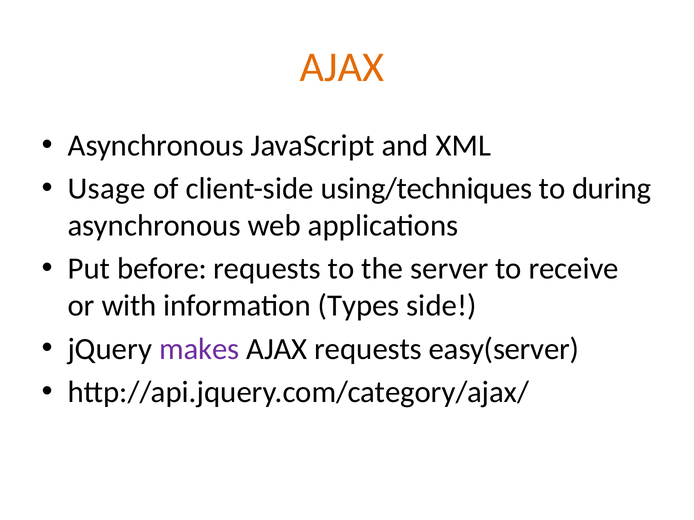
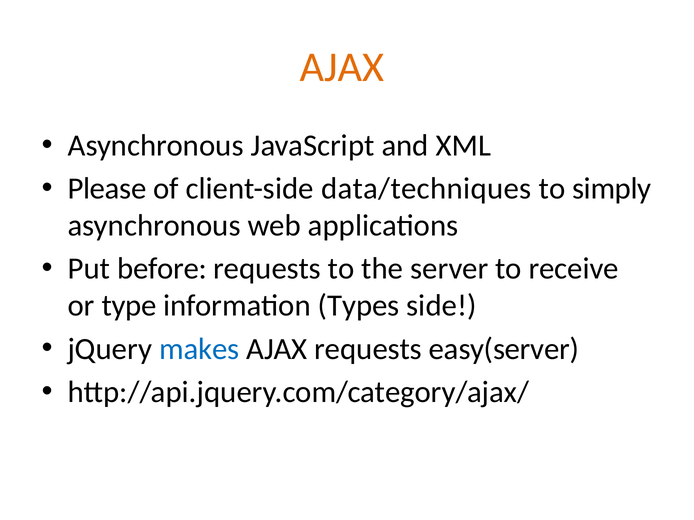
Usage: Usage -> Please
using/techniques: using/techniques -> data/techniques
during: during -> simply
with: with -> type
makes colour: purple -> blue
